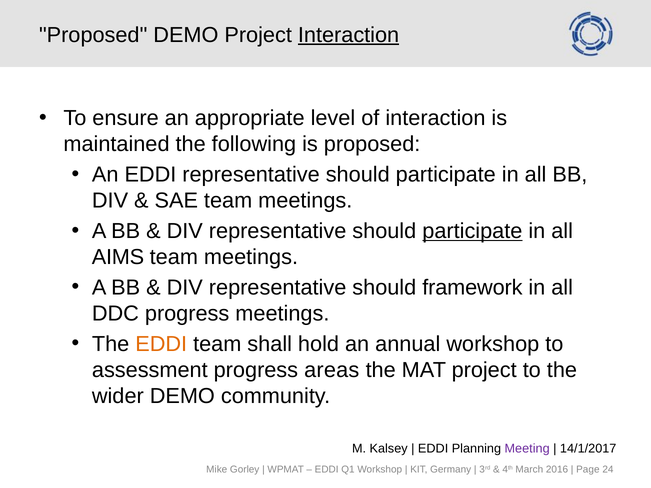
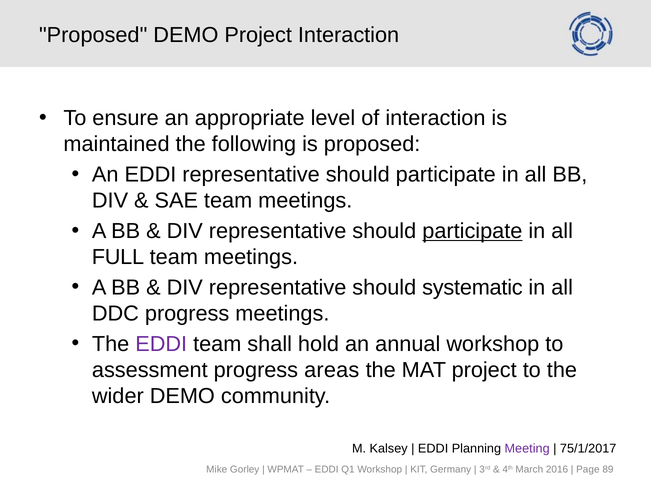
Interaction at (349, 35) underline: present -> none
AIMS: AIMS -> FULL
framework: framework -> systematic
EDDI at (161, 344) colour: orange -> purple
14/1/2017: 14/1/2017 -> 75/1/2017
24: 24 -> 89
